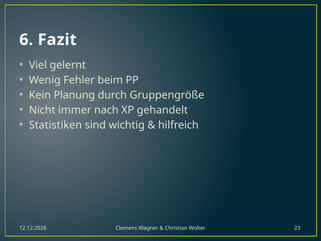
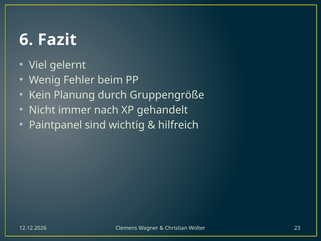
Statistiken: Statistiken -> Paintpanel
